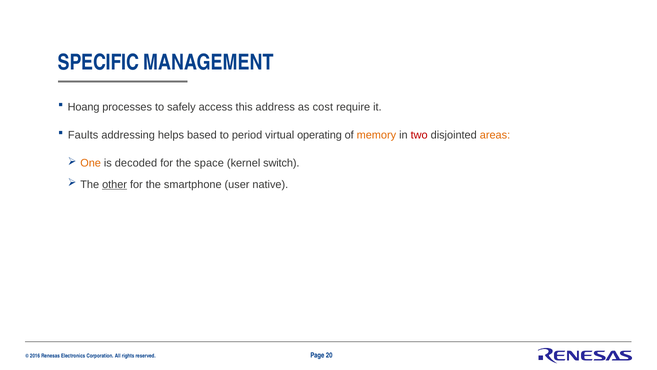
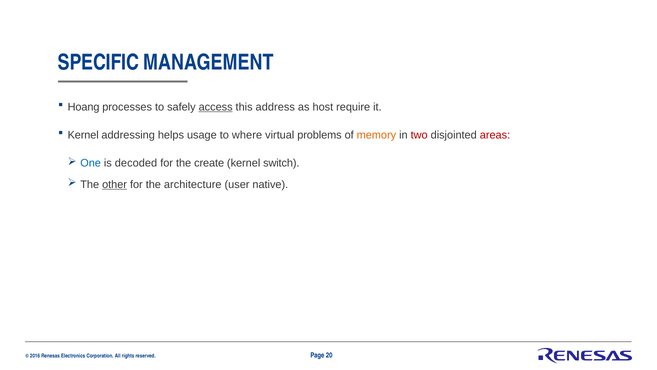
access underline: none -> present
cost: cost -> host
Faults at (83, 135): Faults -> Kernel
based: based -> usage
period: period -> where
operating: operating -> problems
areas colour: orange -> red
One colour: orange -> blue
space: space -> create
smartphone: smartphone -> architecture
